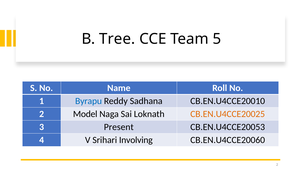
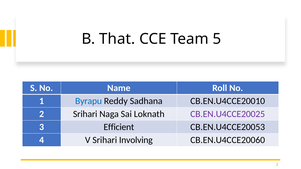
Tree: Tree -> That
2 Model: Model -> Srihari
CB.EN.U4CCE20025 colour: orange -> purple
Present: Present -> Efficient
